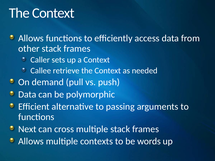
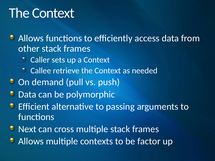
words: words -> factor
